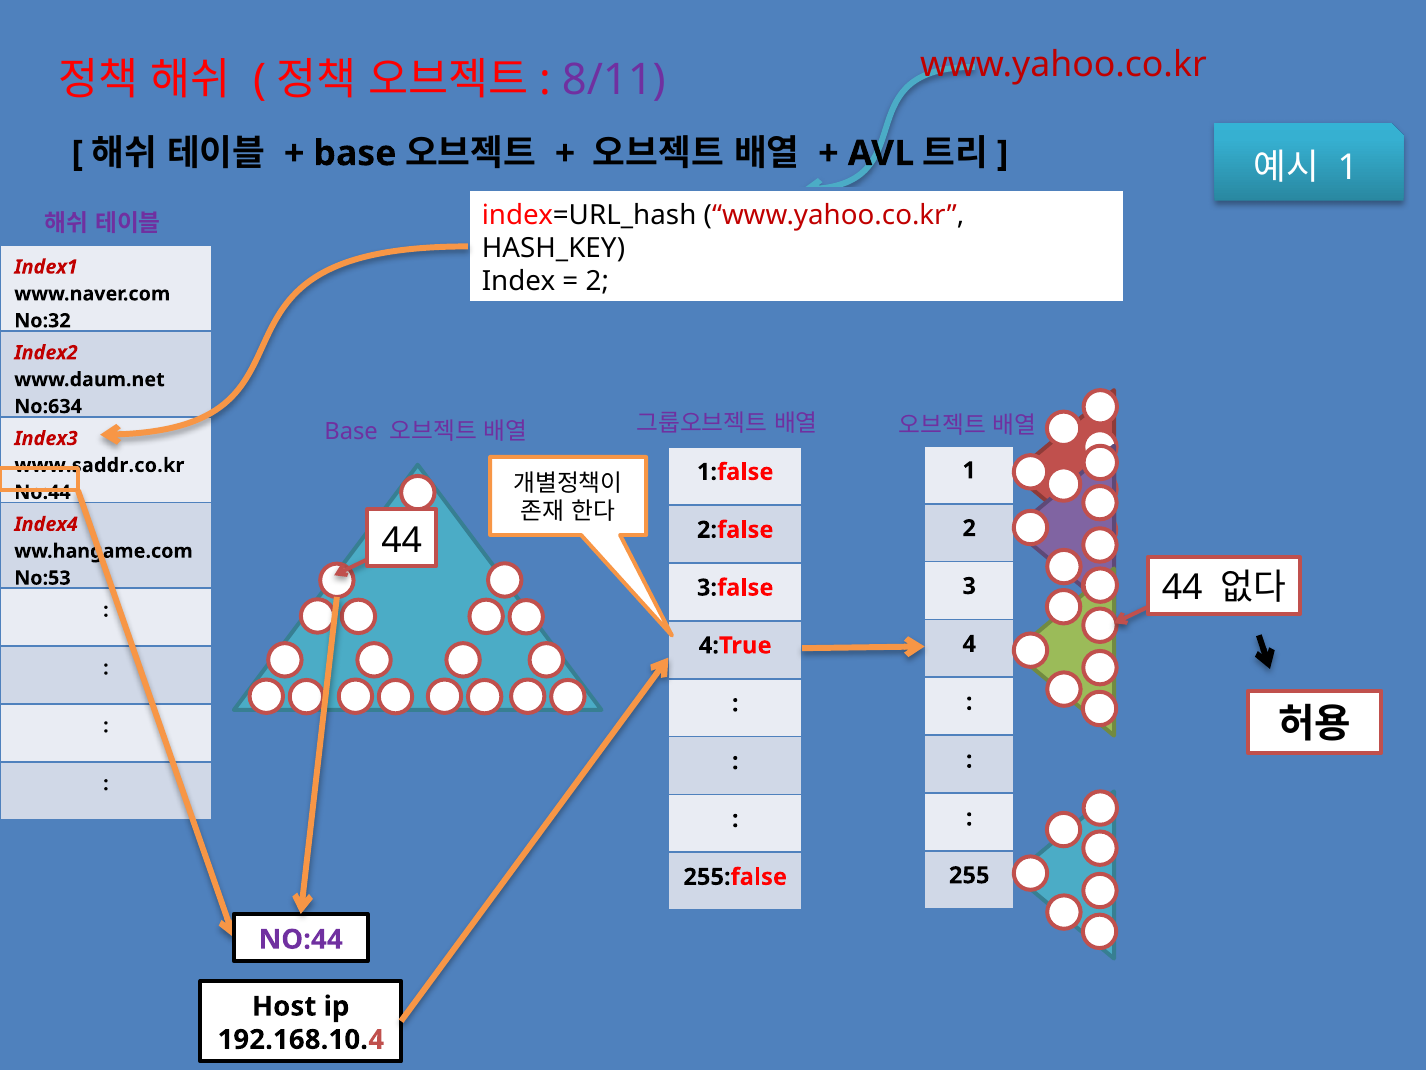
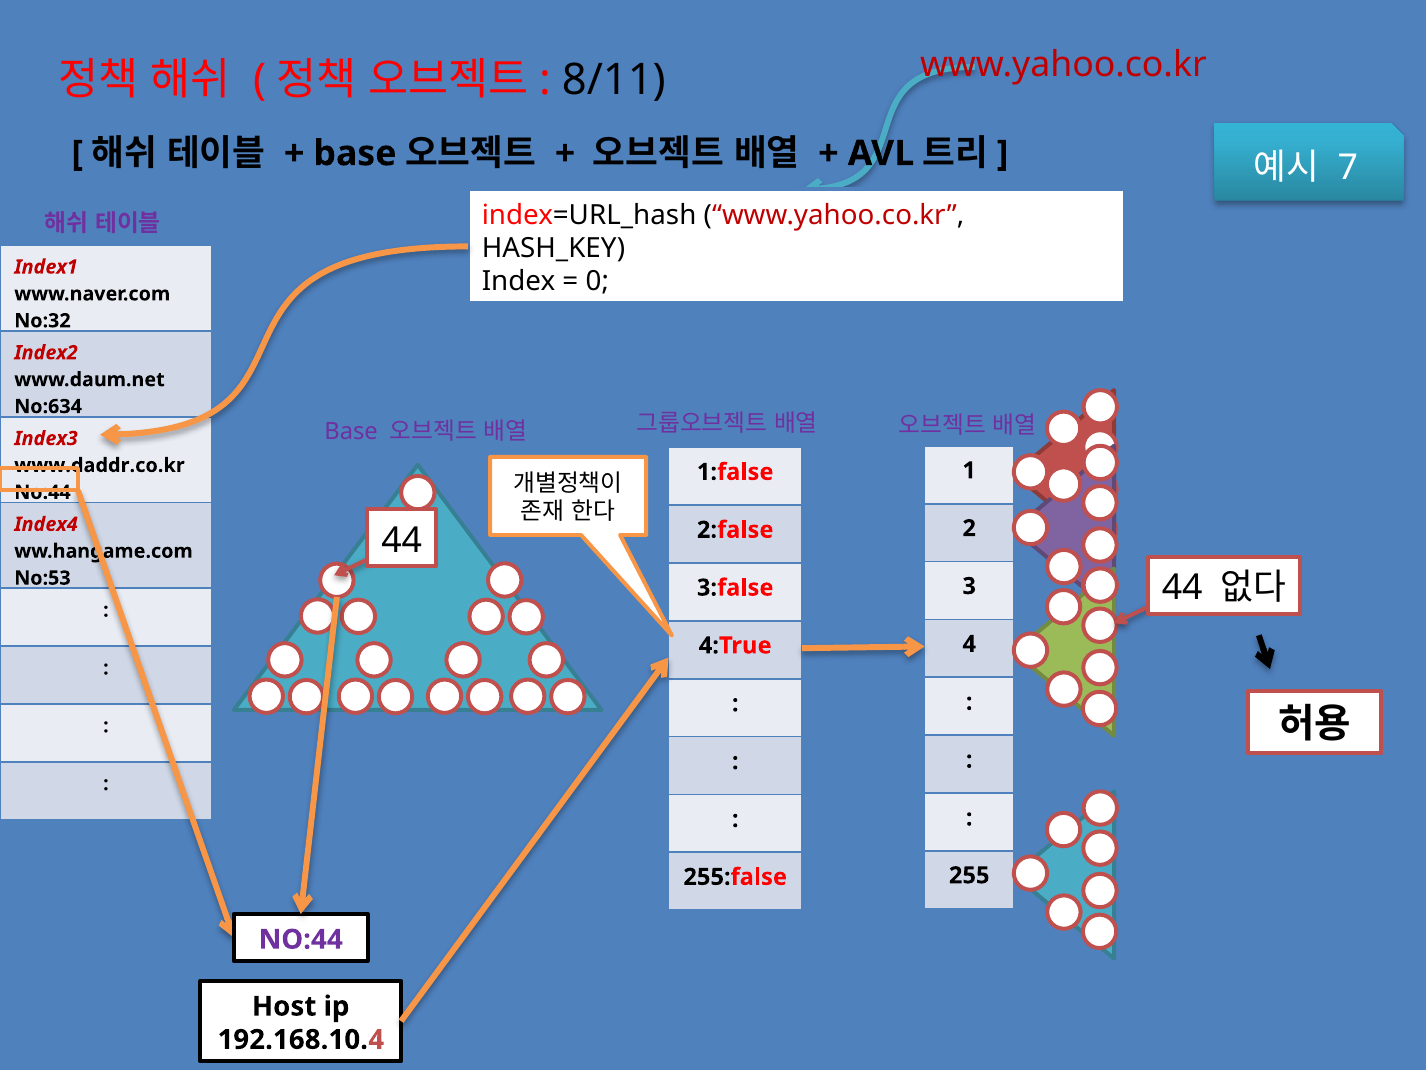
8/11 colour: purple -> black
1 at (1348, 167): 1 -> 7
2 at (597, 282): 2 -> 0
www.saddr.co.kr: www.saddr.co.kr -> www.daddr.co.kr
